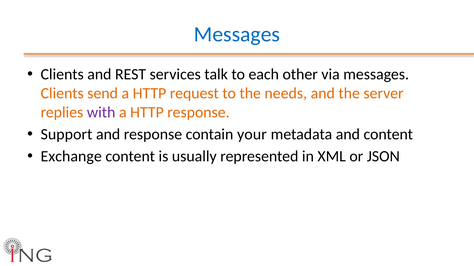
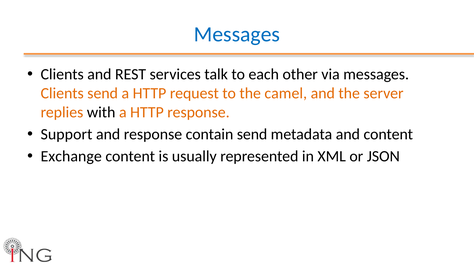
needs: needs -> camel
with colour: purple -> black
contain your: your -> send
